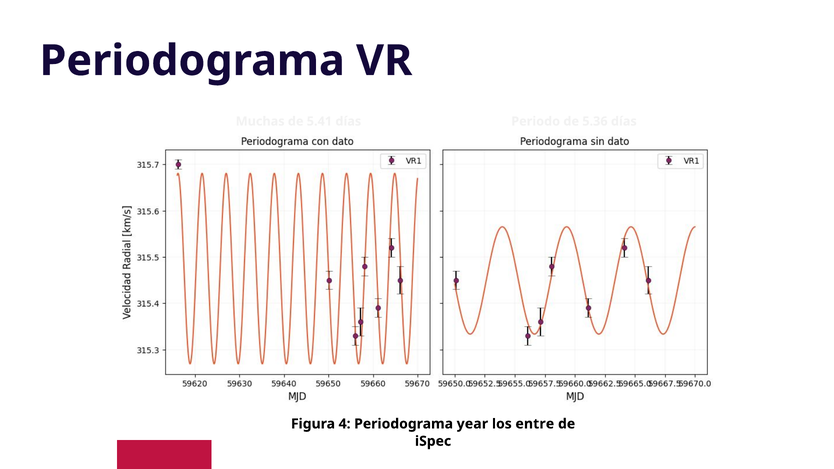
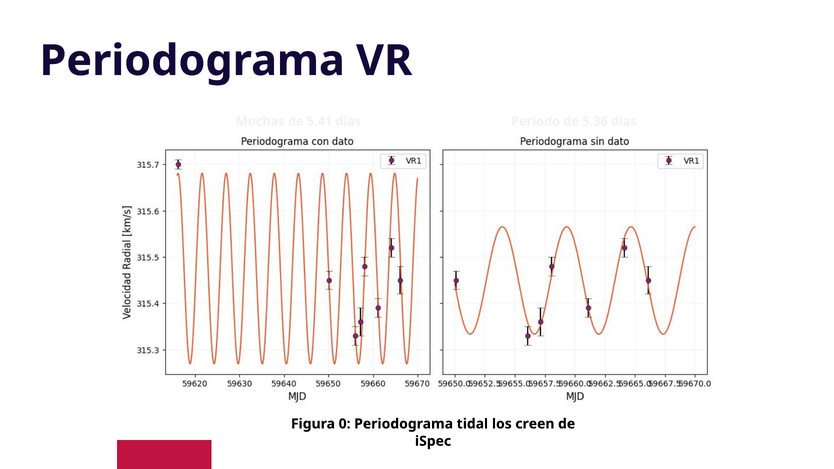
4: 4 -> 0
year: year -> tidal
entre: entre -> creen
